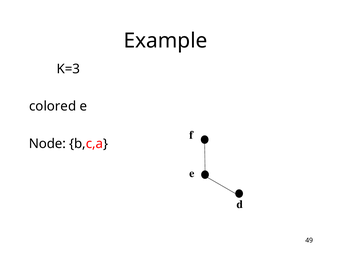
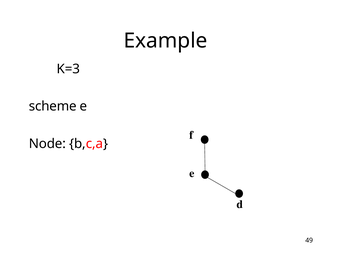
colored: colored -> scheme
